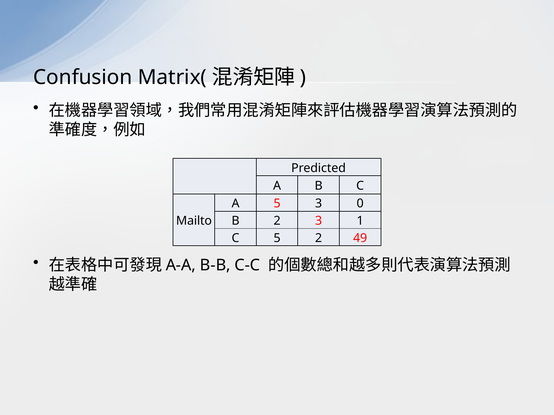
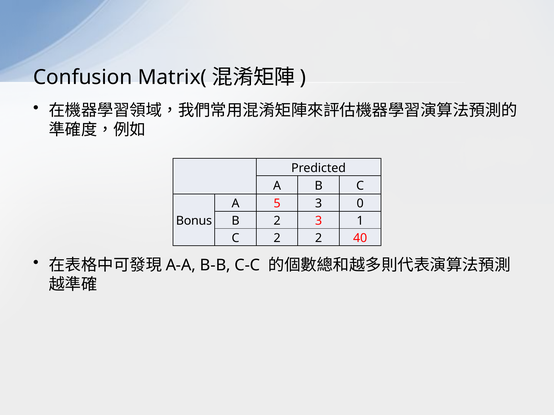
Mailto: Mailto -> Bonus
C 5: 5 -> 2
49: 49 -> 40
